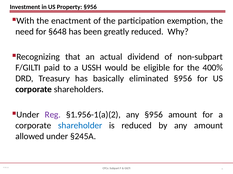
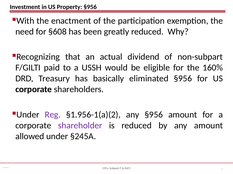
§648: §648 -> §608
400%: 400% -> 160%
shareholder colour: blue -> purple
